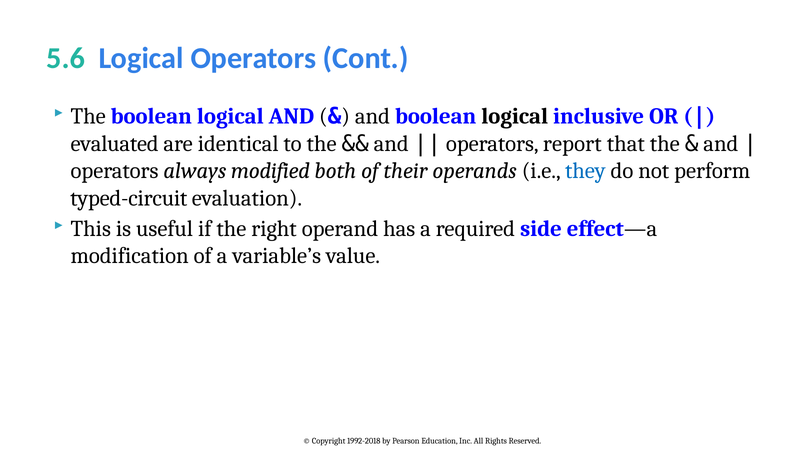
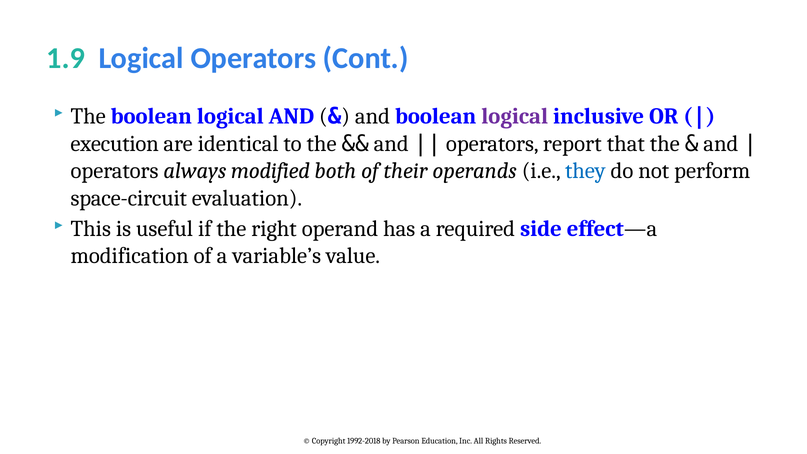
5.6: 5.6 -> 1.9
logical at (515, 116) colour: black -> purple
evaluated: evaluated -> execution
typed-circuit: typed-circuit -> space-circuit
